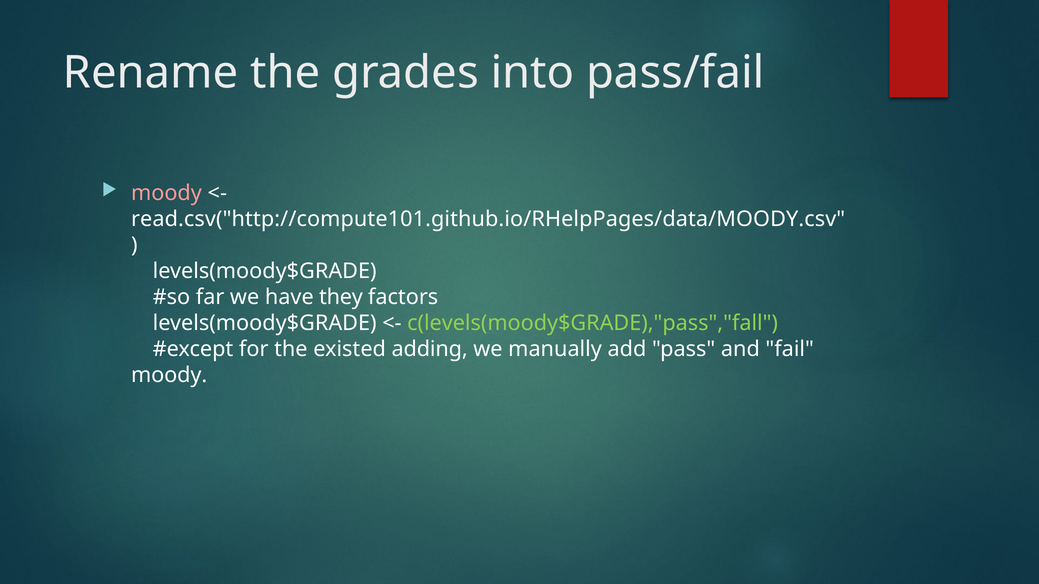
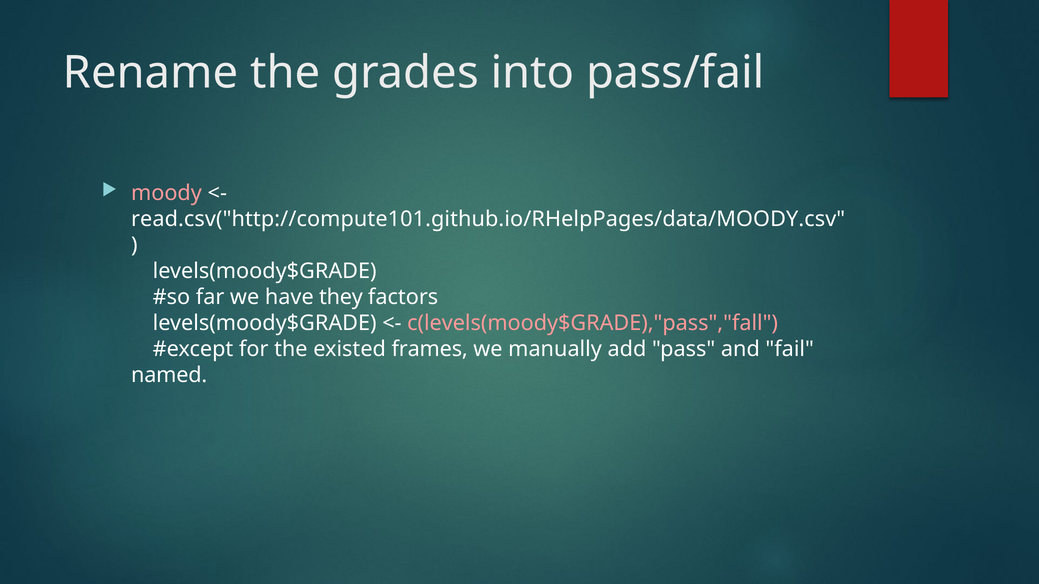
c(levels(moody$GRADE),"pass","fall colour: light green -> pink
adding: adding -> frames
moody at (169, 375): moody -> named
